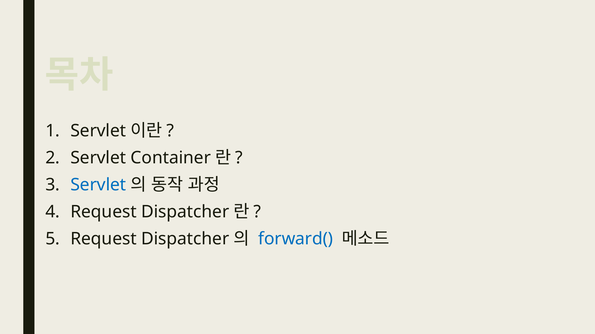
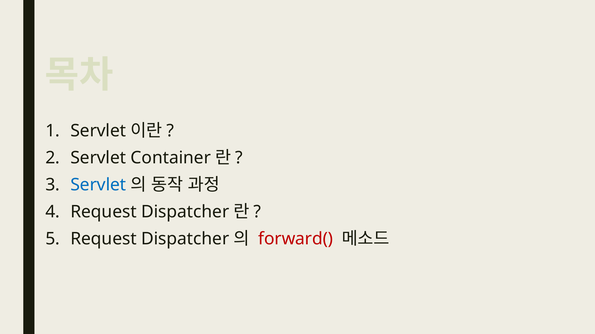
forward( colour: blue -> red
